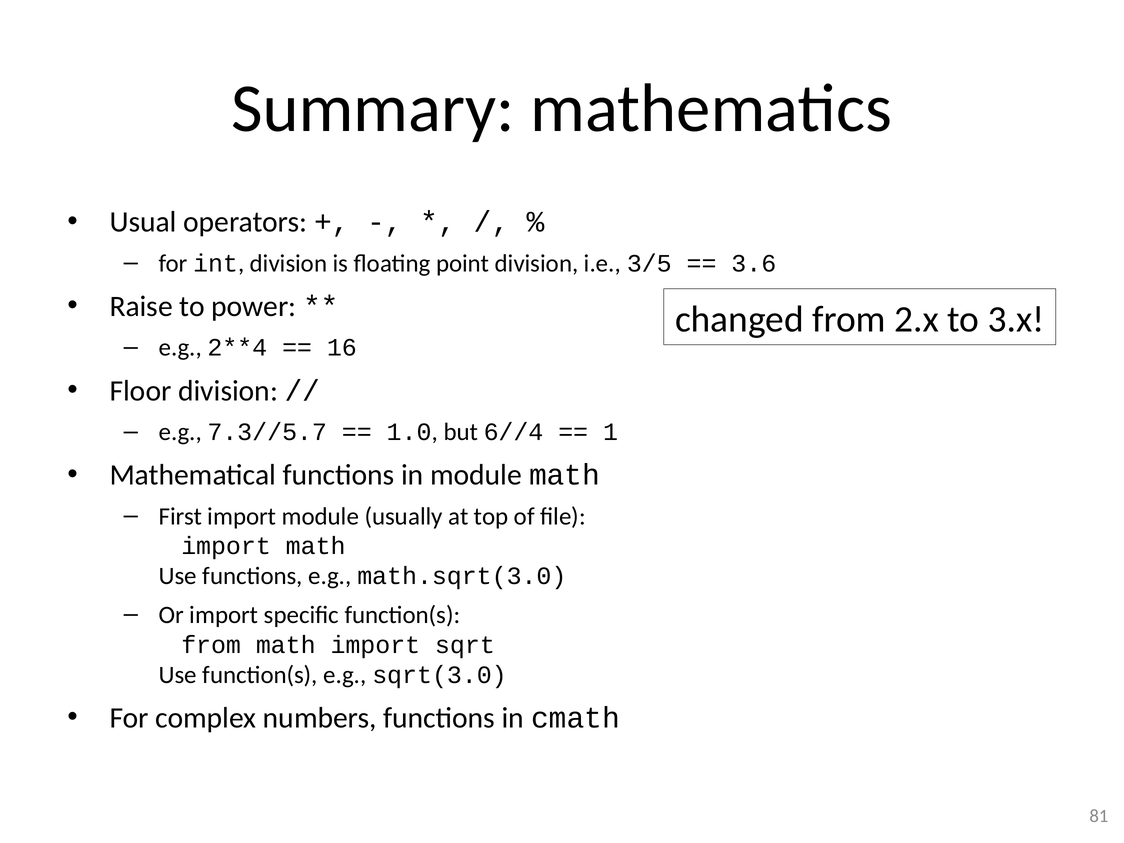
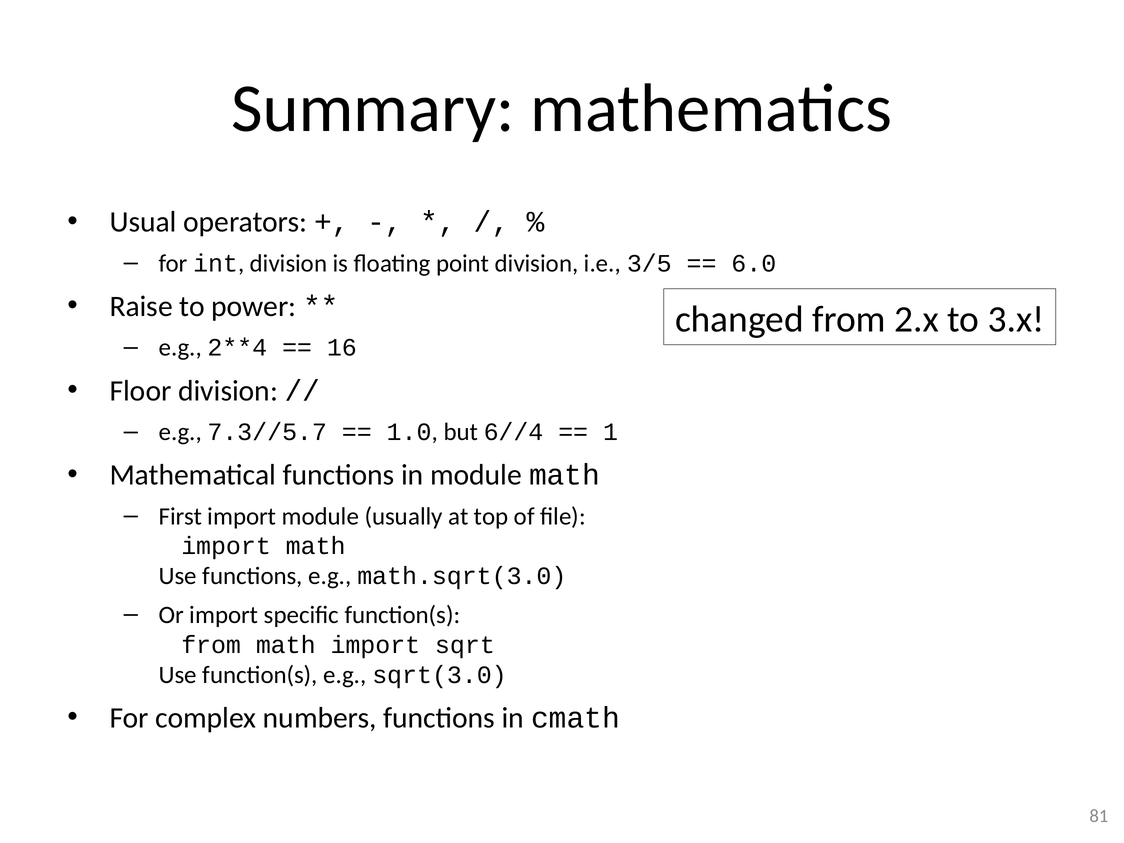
3.6: 3.6 -> 6.0
